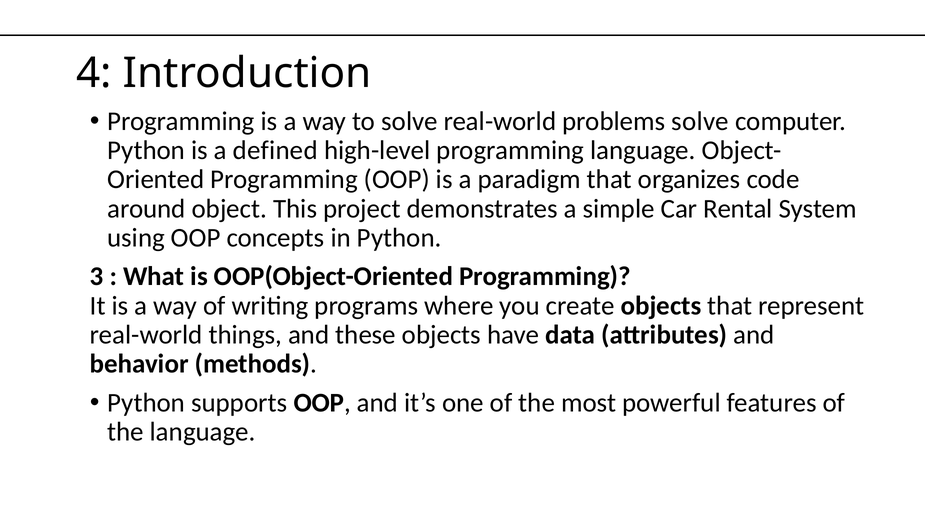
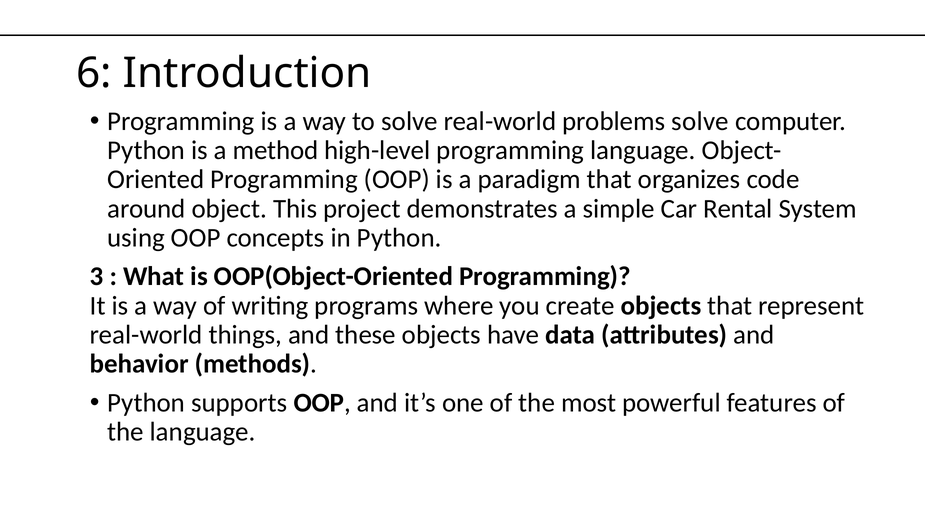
4: 4 -> 6
defined: defined -> method
